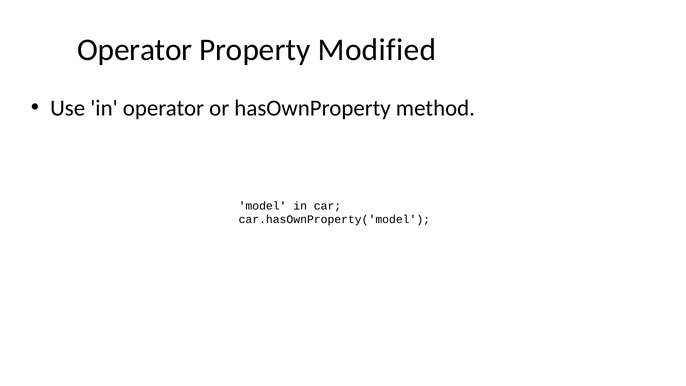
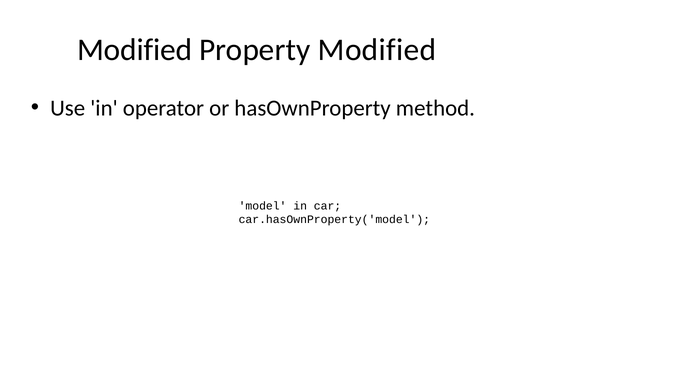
Operator at (135, 50): Operator -> Modified
